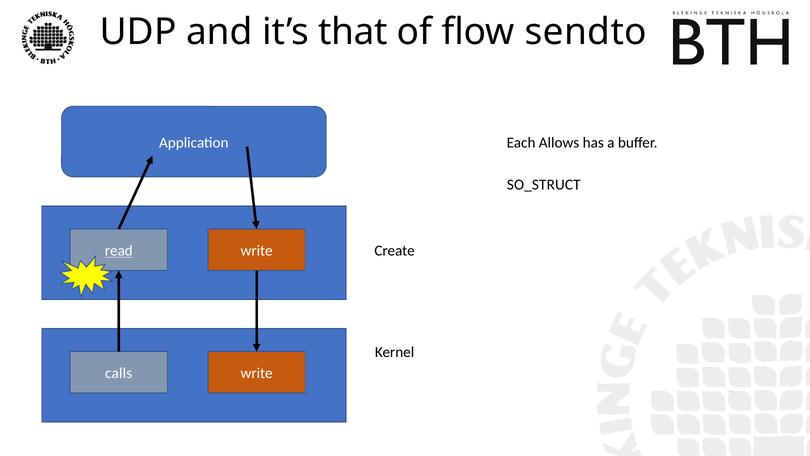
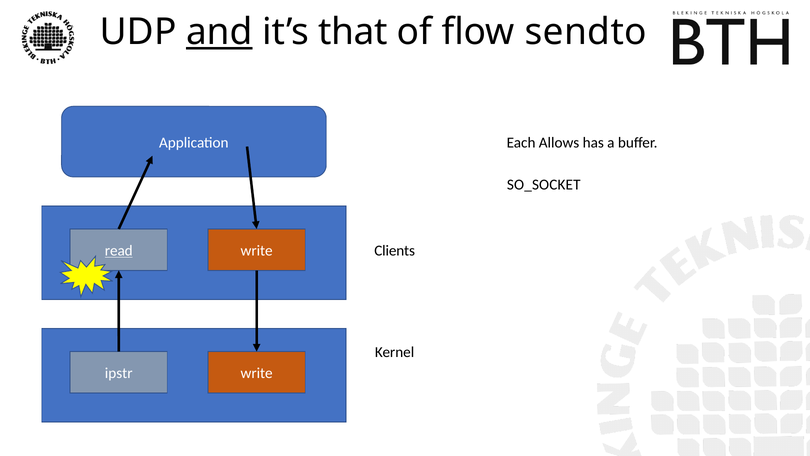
and underline: none -> present
SO_STRUCT: SO_STRUCT -> SO_SOCKET
Create: Create -> Clients
calls: calls -> ipstr
